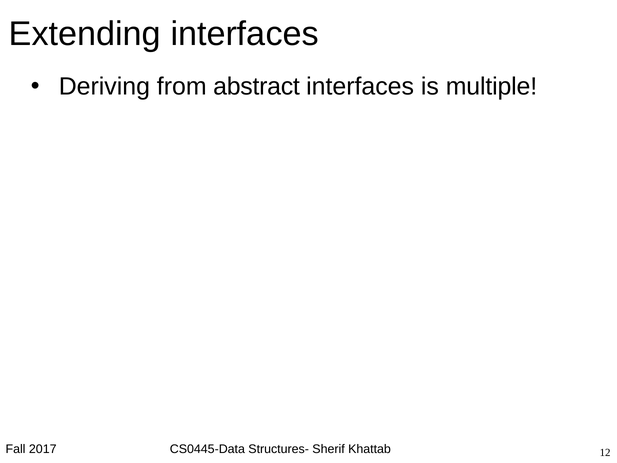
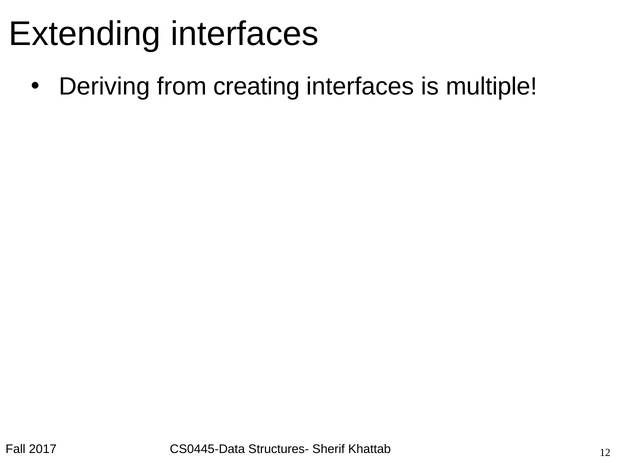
abstract: abstract -> creating
